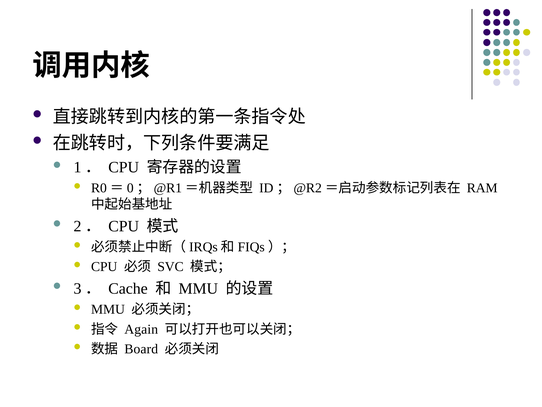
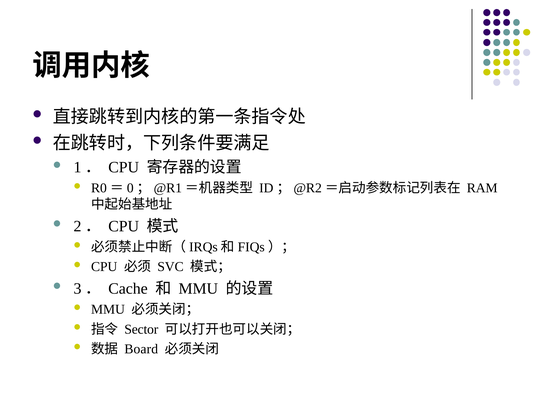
Again: Again -> Sector
